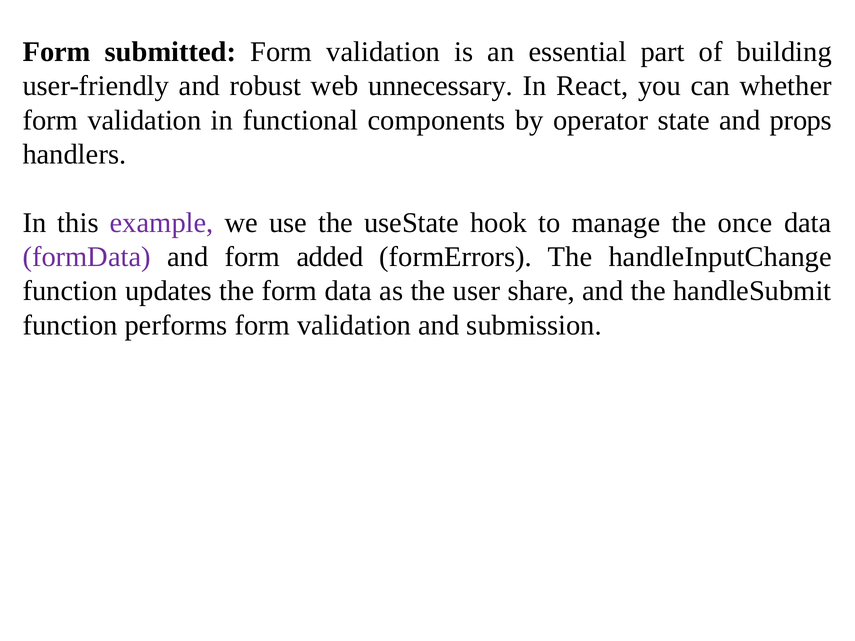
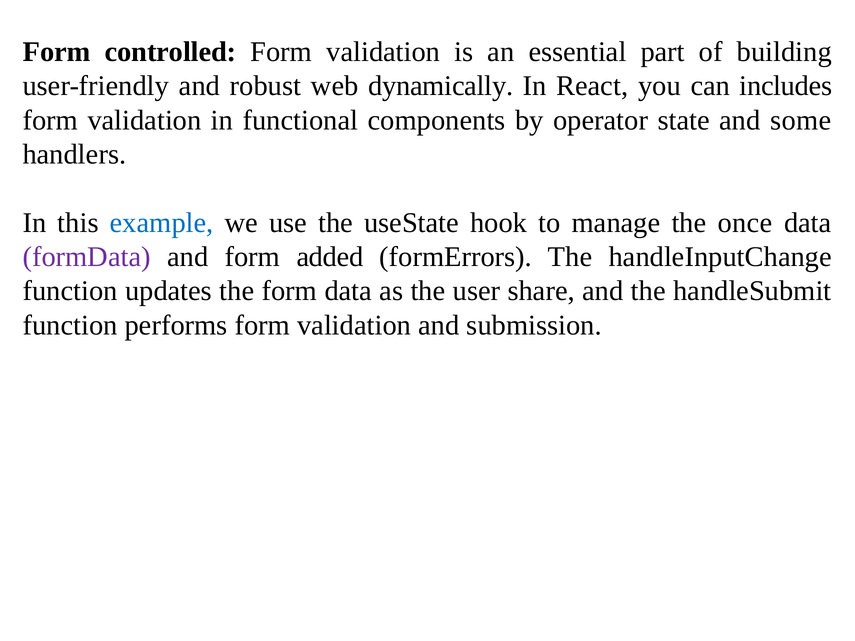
submitted: submitted -> controlled
unnecessary: unnecessary -> dynamically
whether: whether -> includes
props: props -> some
example colour: purple -> blue
